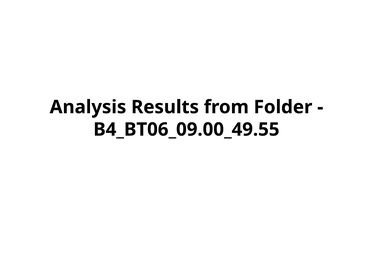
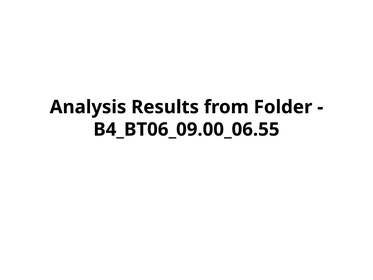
B4_BT06_09.00_49.55: B4_BT06_09.00_49.55 -> B4_BT06_09.00_06.55
